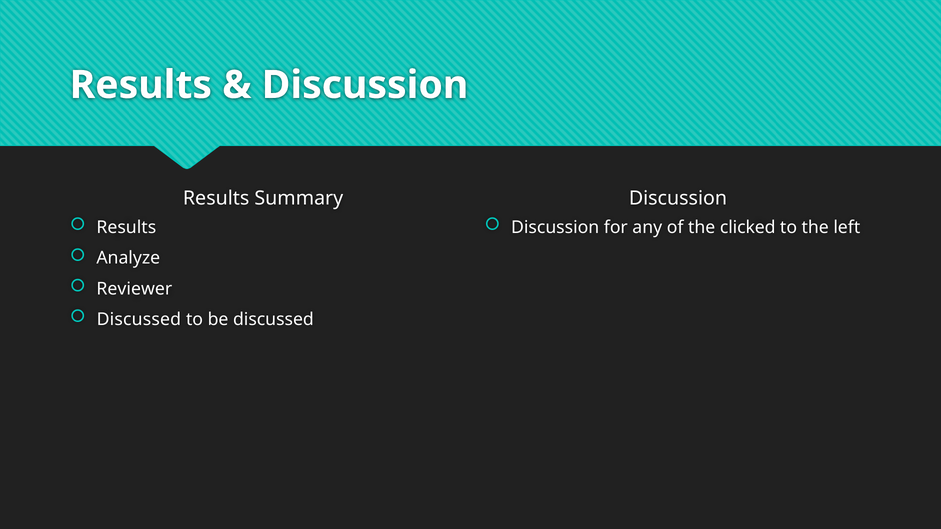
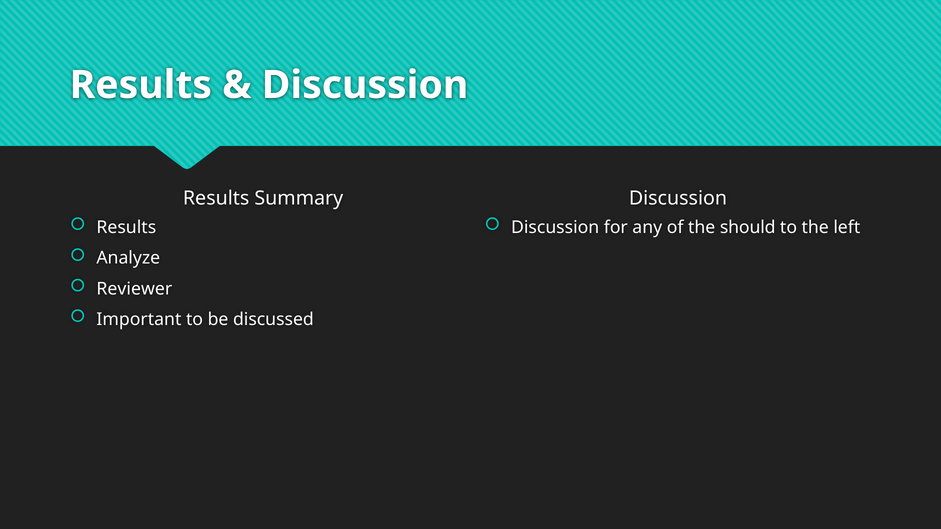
clicked: clicked -> should
Discussed at (139, 319): Discussed -> Important
